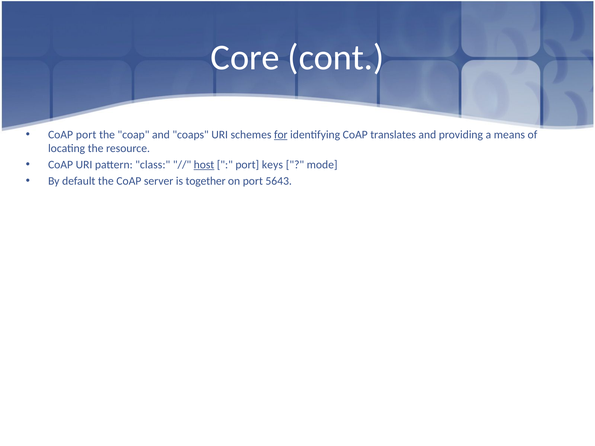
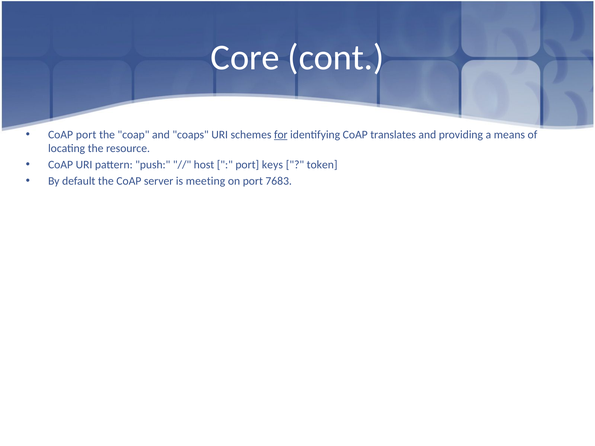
class: class -> push
host underline: present -> none
mode: mode -> token
together: together -> meeting
5643: 5643 -> 7683
